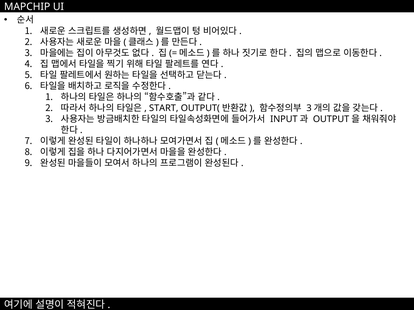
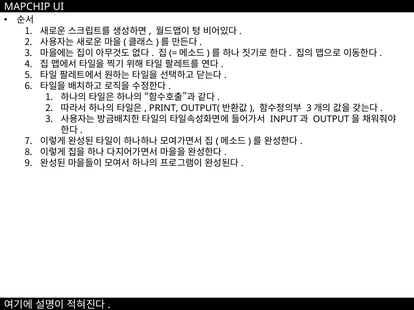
START: START -> PRINT
